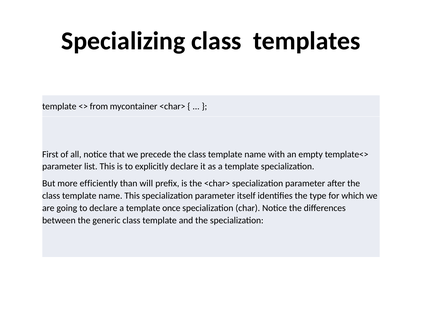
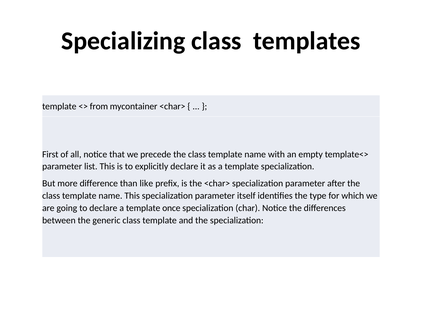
efficiently: efficiently -> difference
will: will -> like
